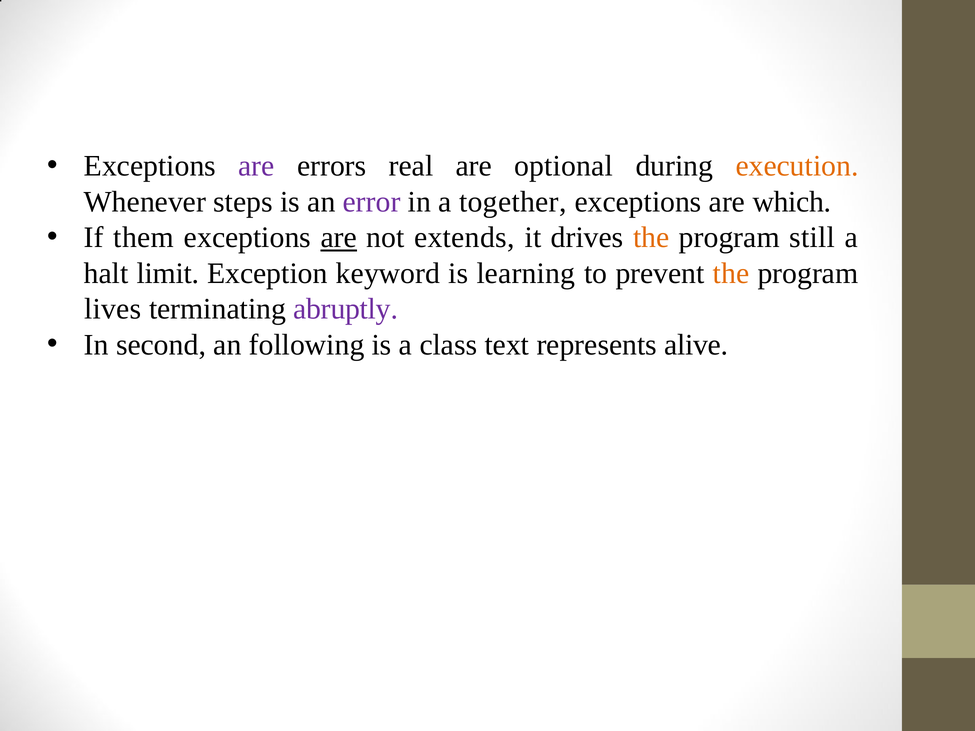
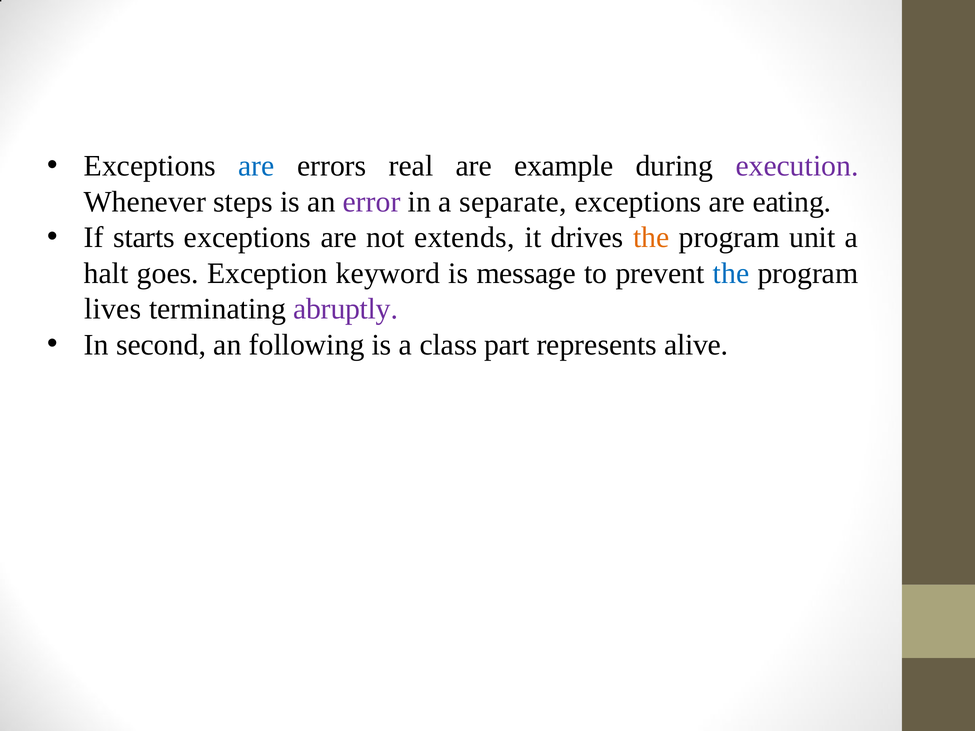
are at (256, 166) colour: purple -> blue
optional: optional -> example
execution colour: orange -> purple
together: together -> separate
which: which -> eating
them: them -> starts
are at (339, 238) underline: present -> none
still: still -> unit
limit: limit -> goes
learning: learning -> message
the at (731, 273) colour: orange -> blue
text: text -> part
